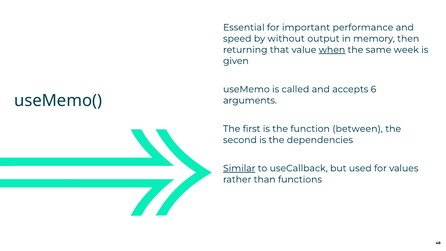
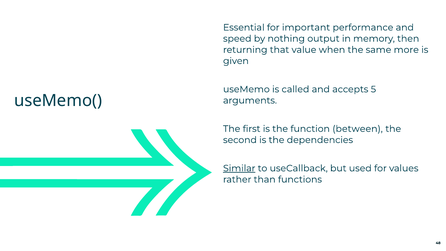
without: without -> nothing
when underline: present -> none
week: week -> more
6: 6 -> 5
